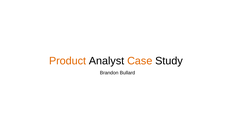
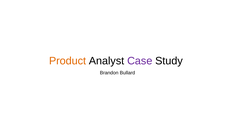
Case colour: orange -> purple
